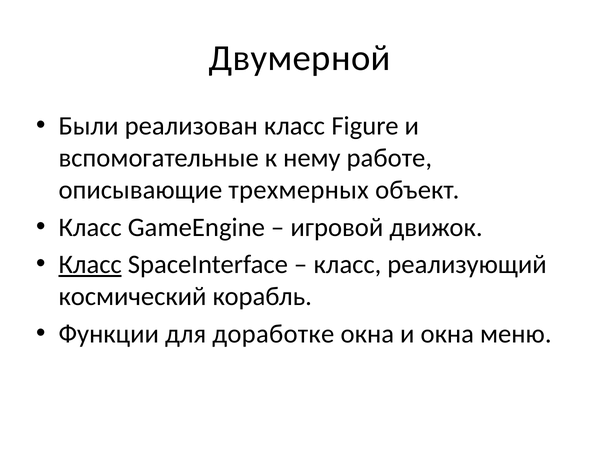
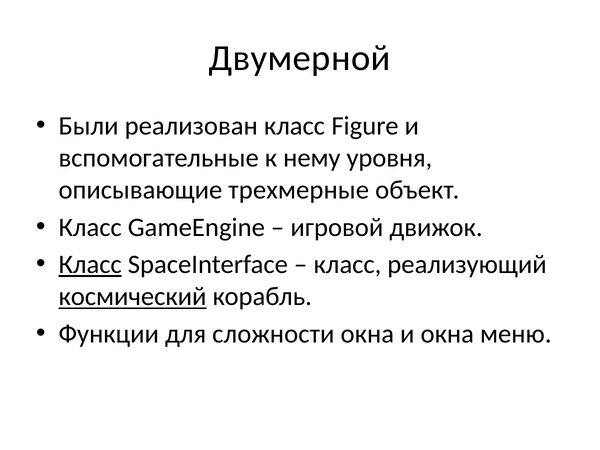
работе: работе -> уровня
трехмерных: трехмерных -> трехмерные
космический underline: none -> present
доработке: доработке -> сложности
